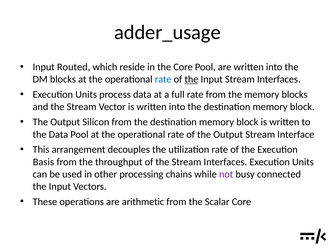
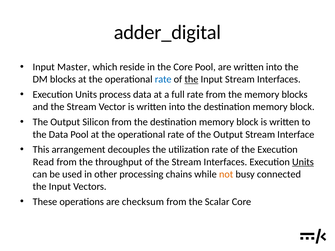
adder_usage: adder_usage -> adder_digital
Routed: Routed -> Master
Basis: Basis -> Read
Units at (303, 162) underline: none -> present
not colour: purple -> orange
arithmetic: arithmetic -> checksum
